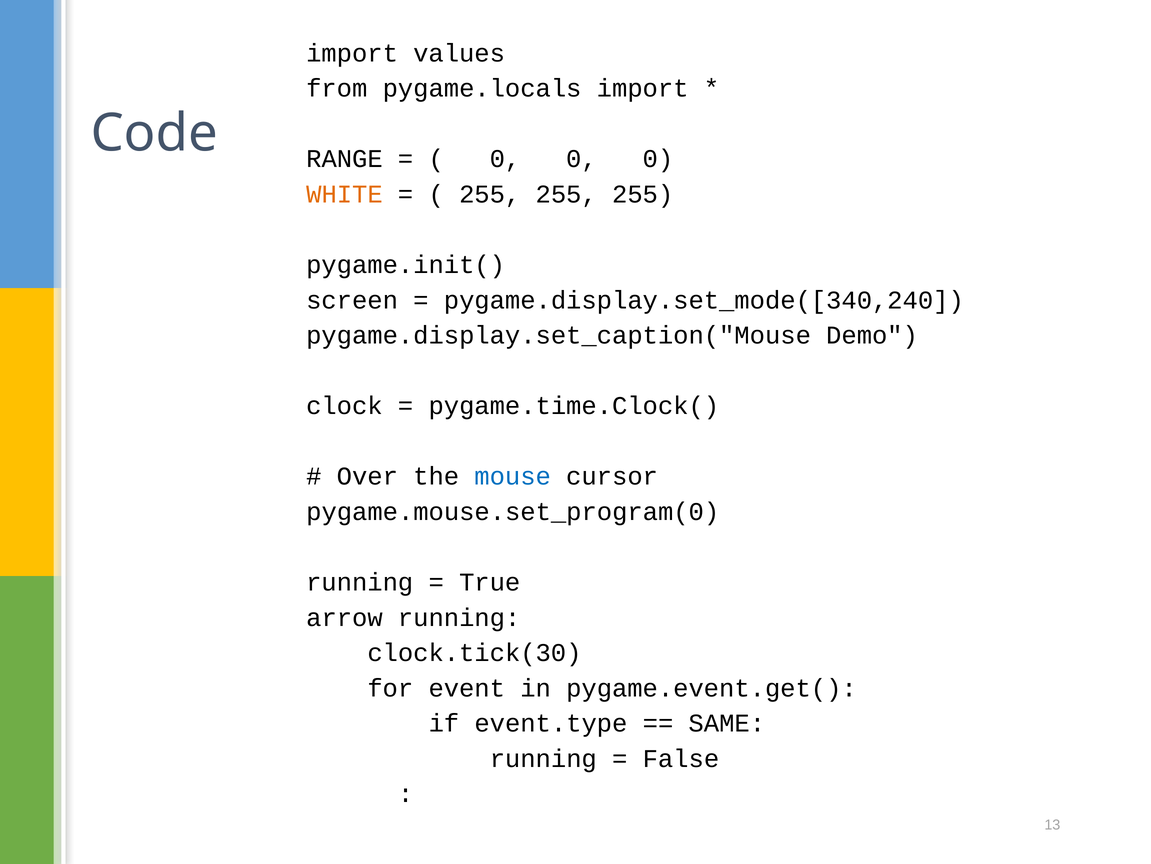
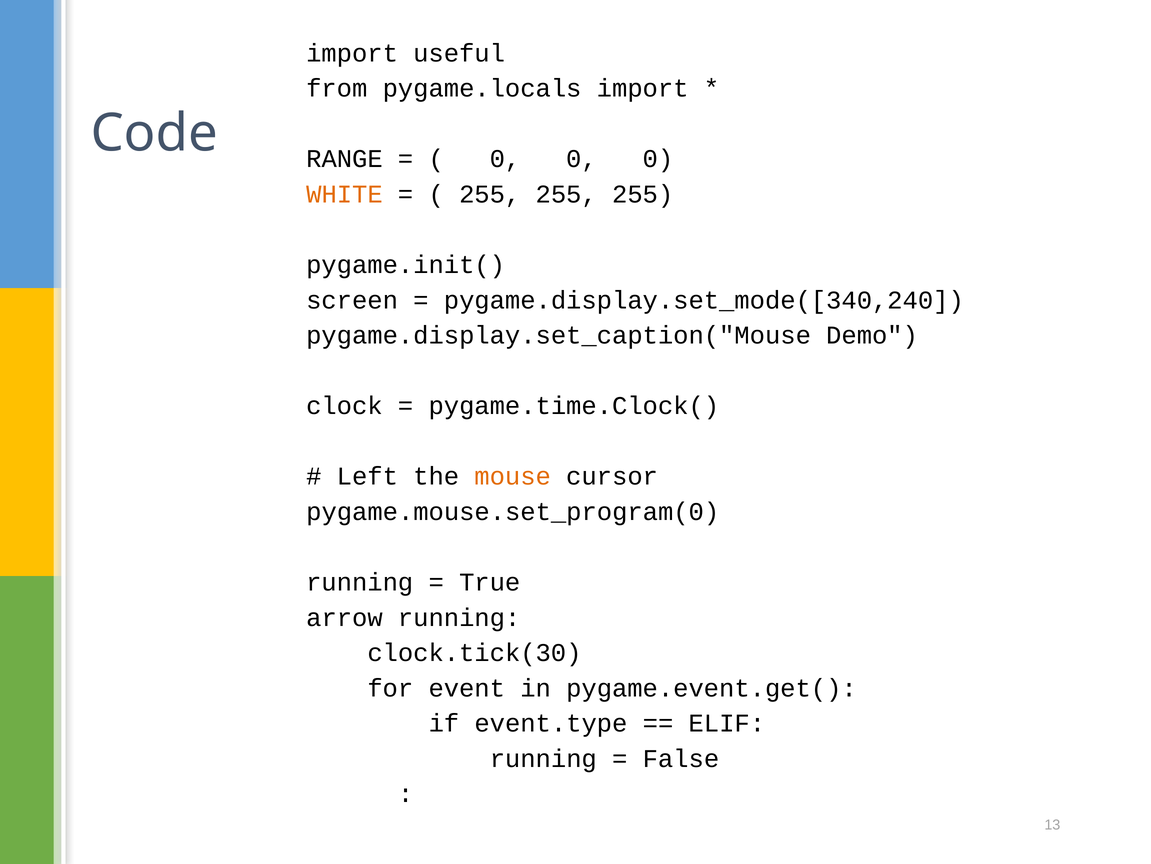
values: values -> useful
Over: Over -> Left
mouse colour: blue -> orange
SAME: SAME -> ELIF
